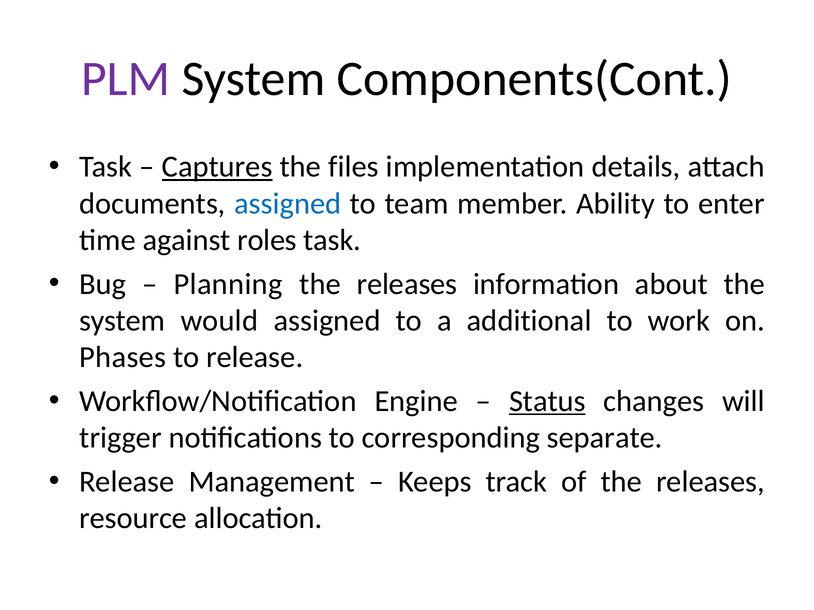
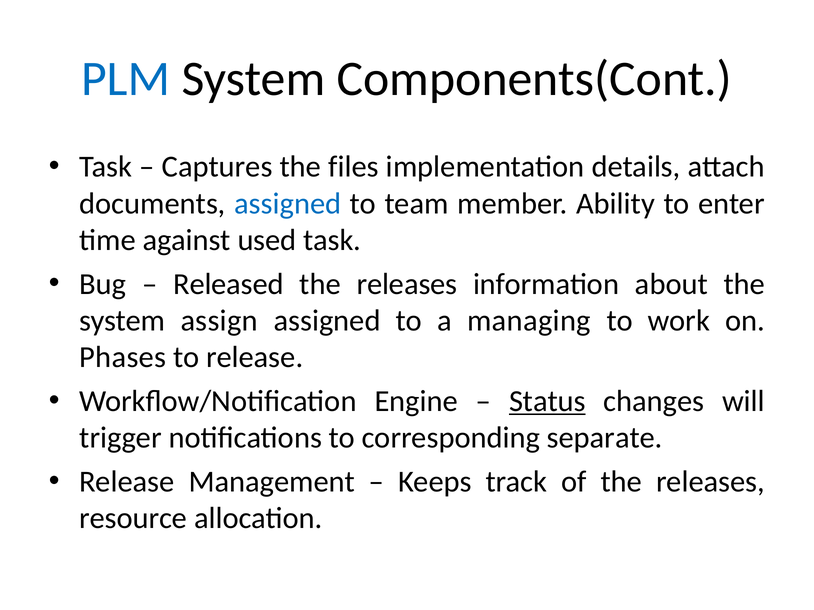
PLM colour: purple -> blue
Captures underline: present -> none
roles: roles -> used
Planning: Planning -> Released
would: would -> assign
additional: additional -> managing
